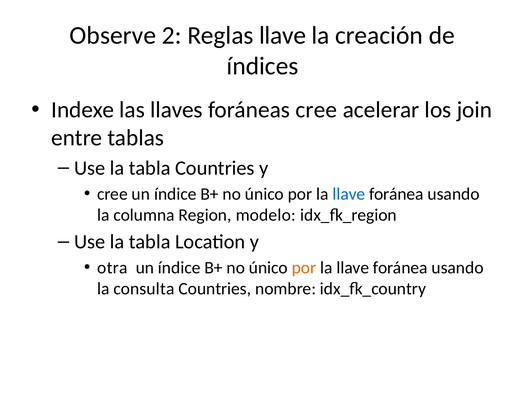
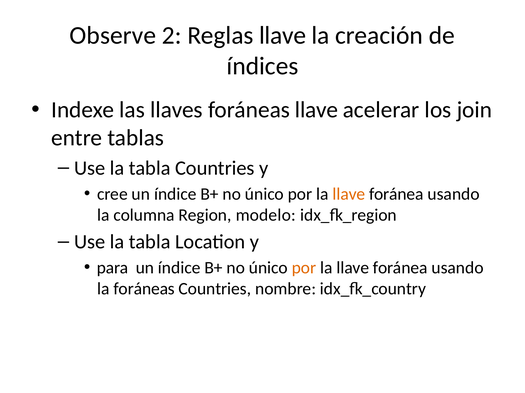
foráneas cree: cree -> llave
llave at (349, 194) colour: blue -> orange
otra: otra -> para
la consulta: consulta -> foráneas
